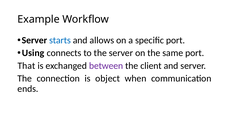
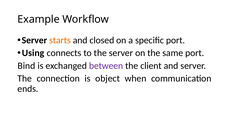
starts colour: blue -> orange
allows: allows -> closed
That: That -> Bind
